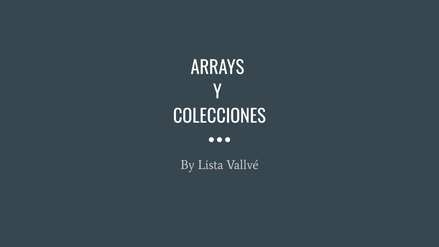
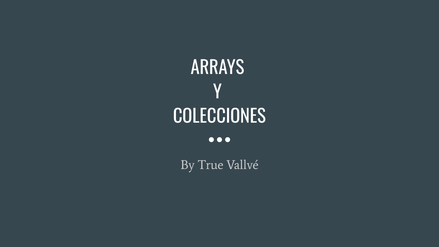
Lista: Lista -> True
